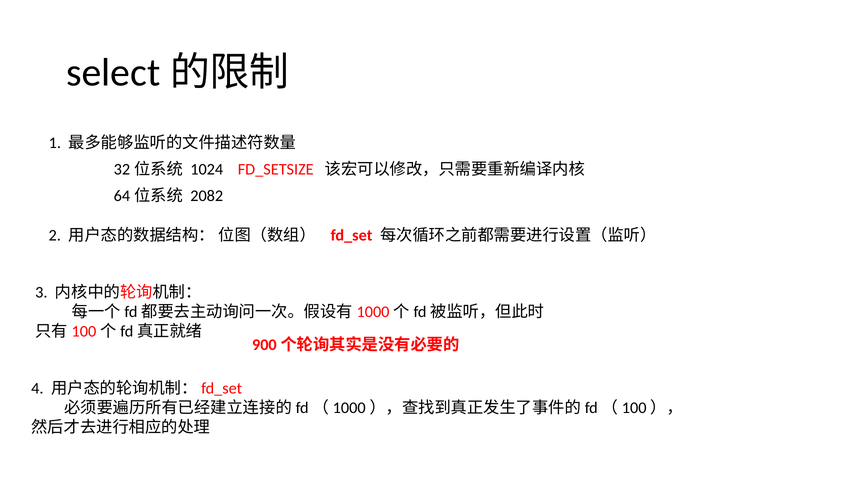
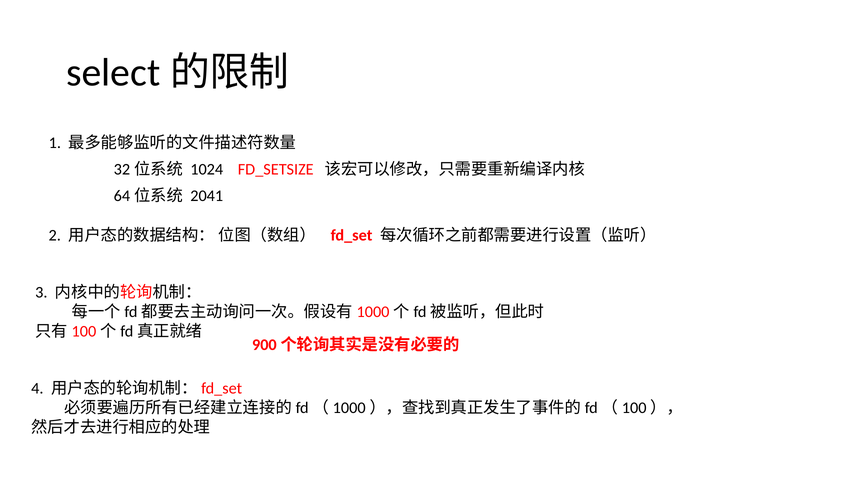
2082: 2082 -> 2041
